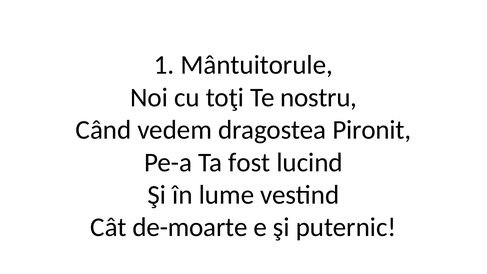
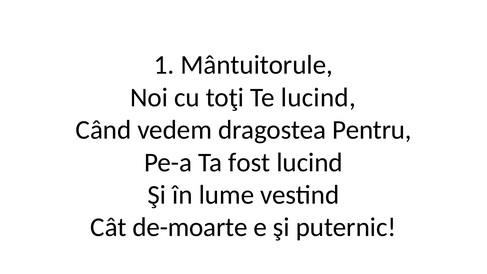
Te nostru: nostru -> lucind
Pironit: Pironit -> Pentru
